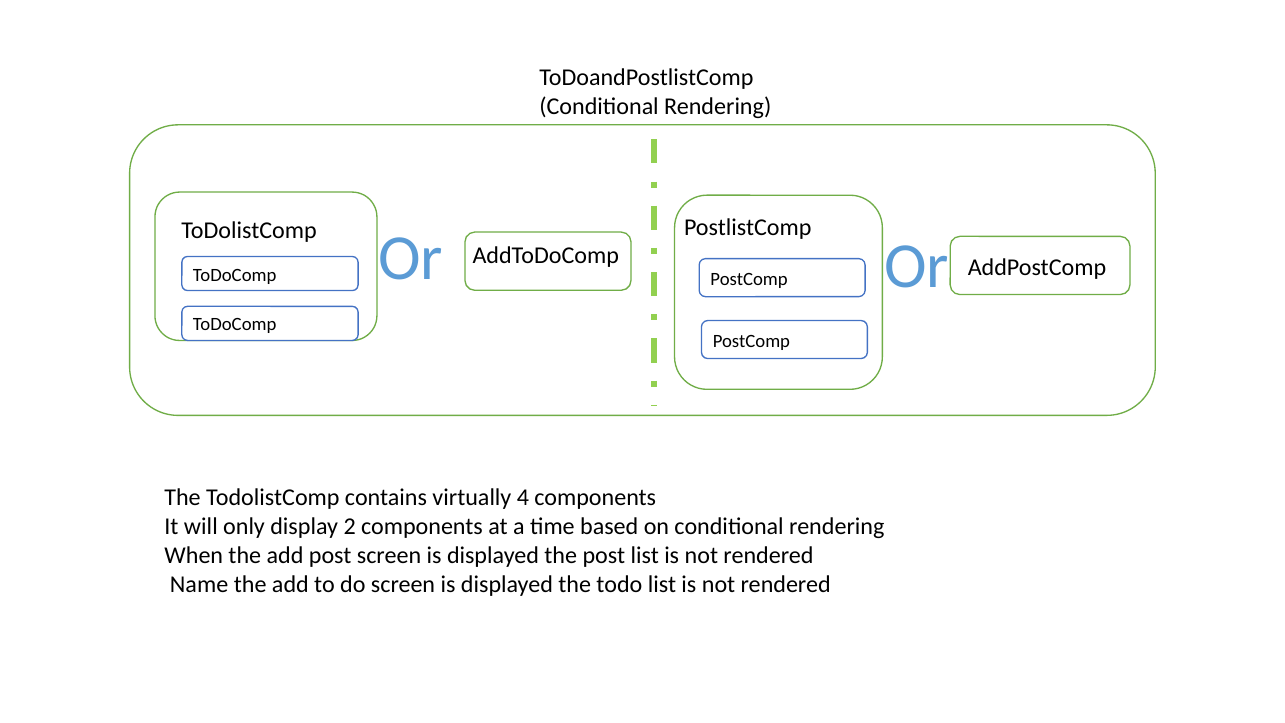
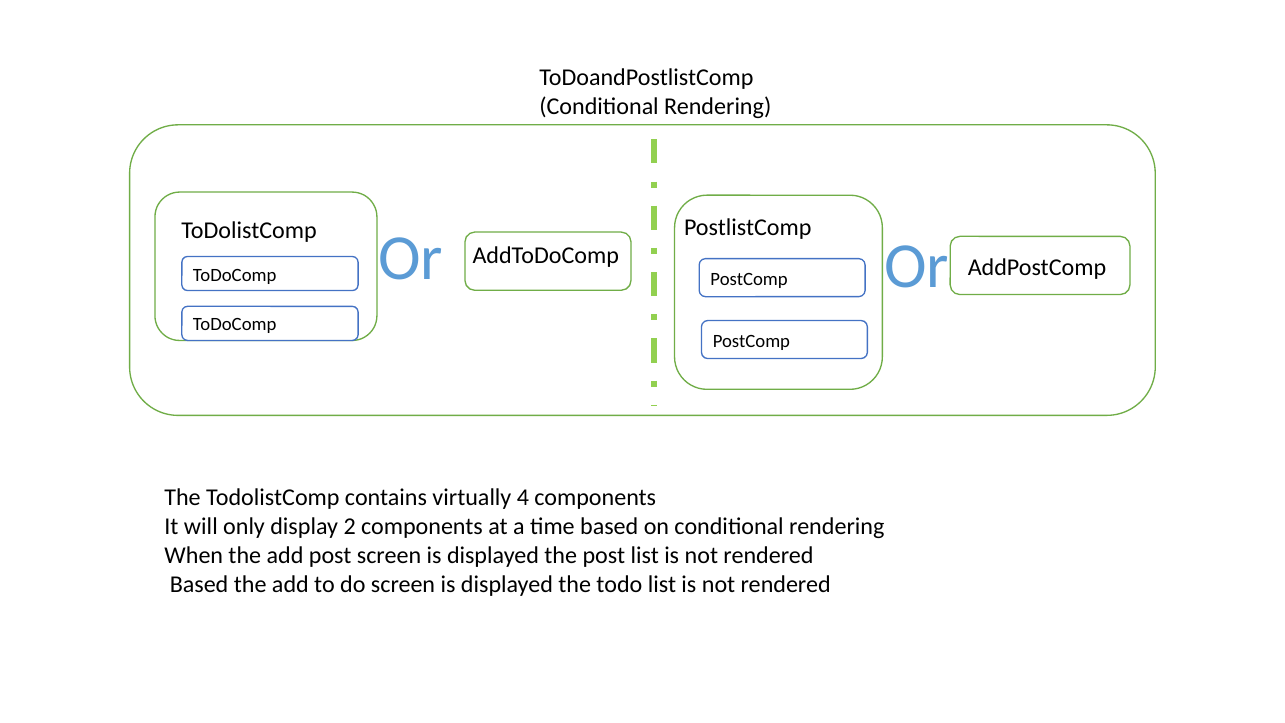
Name at (199, 584): Name -> Based
